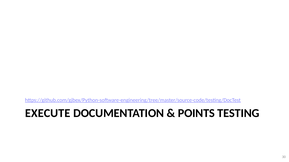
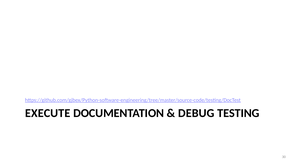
POINTS: POINTS -> DEBUG
